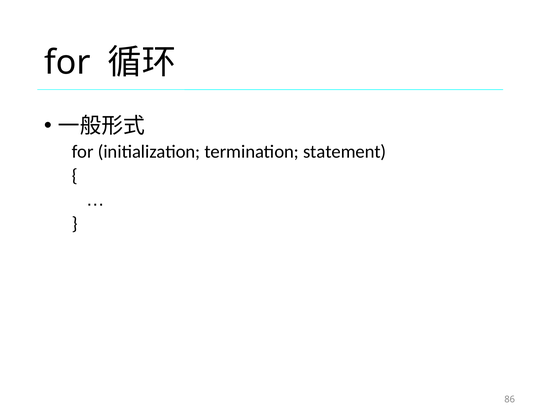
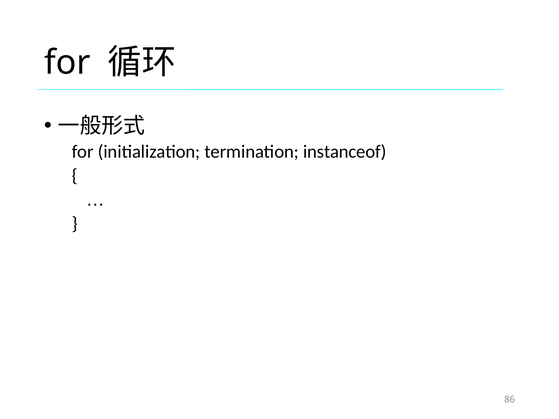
statement: statement -> instanceof
